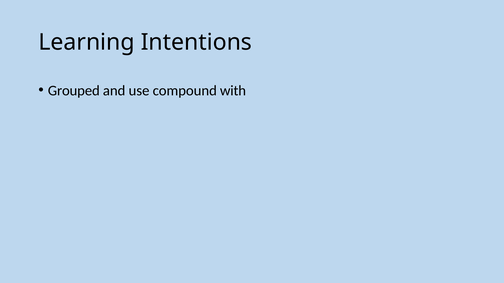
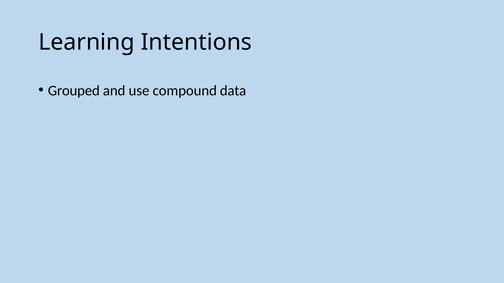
with: with -> data
